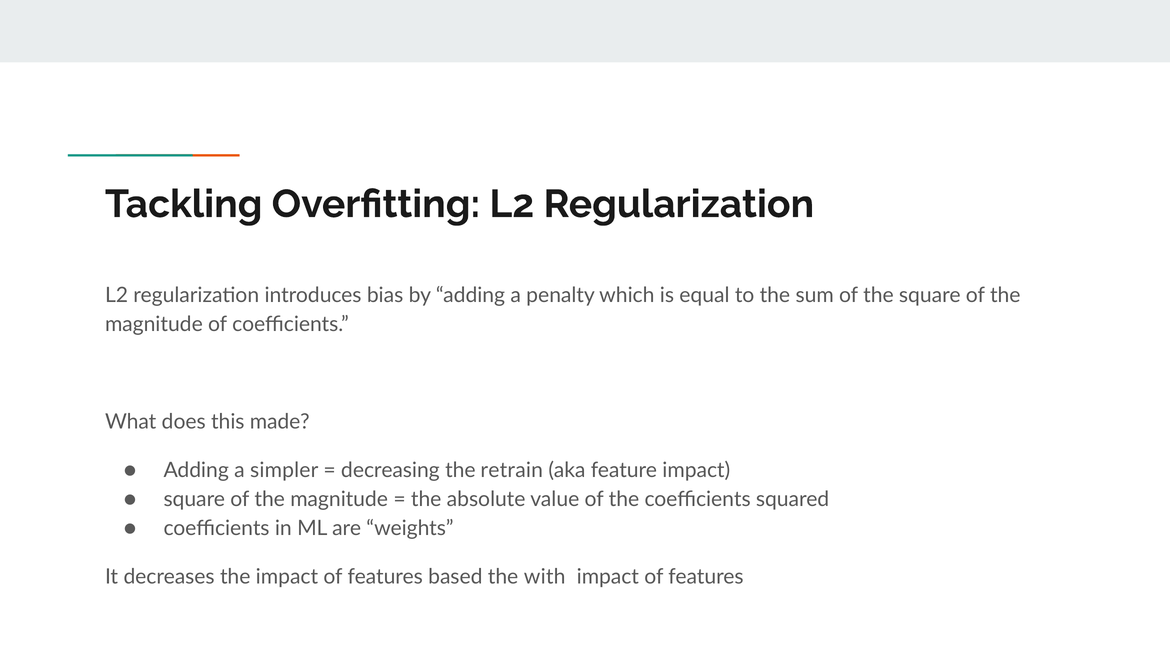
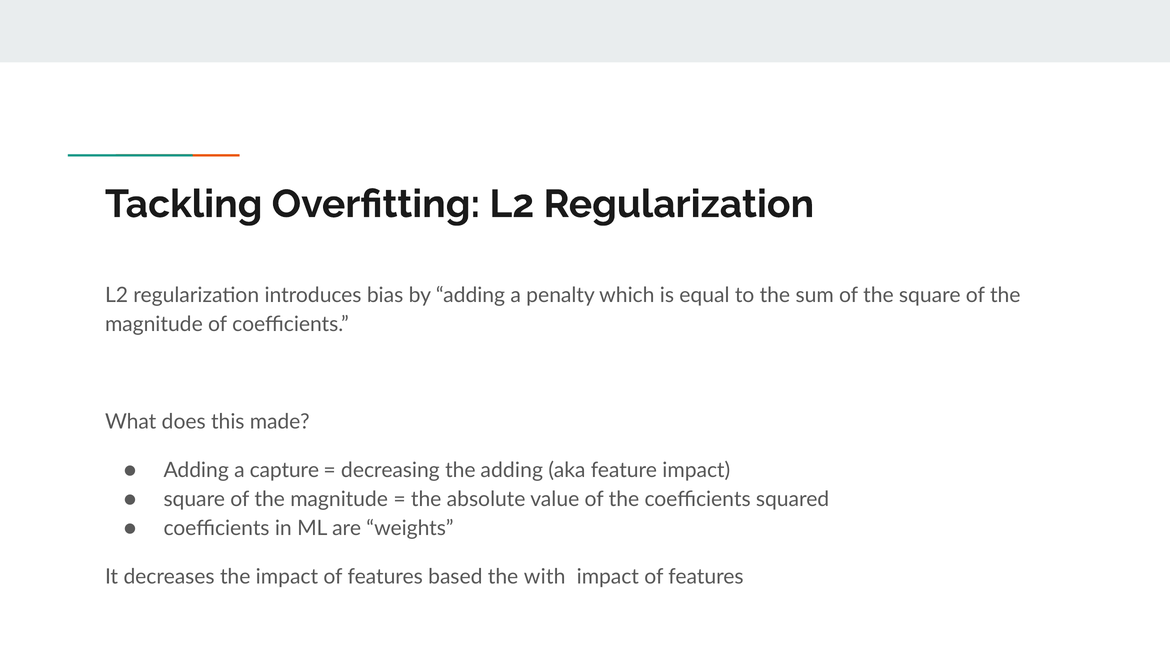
simpler: simpler -> capture
the retrain: retrain -> adding
